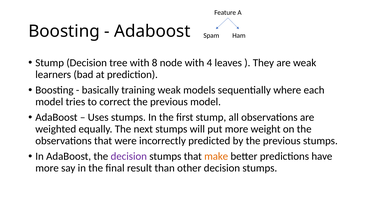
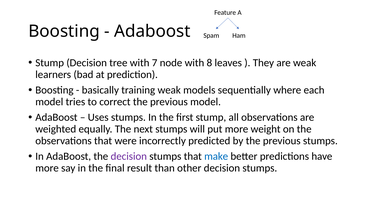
8: 8 -> 7
4: 4 -> 8
make colour: orange -> blue
